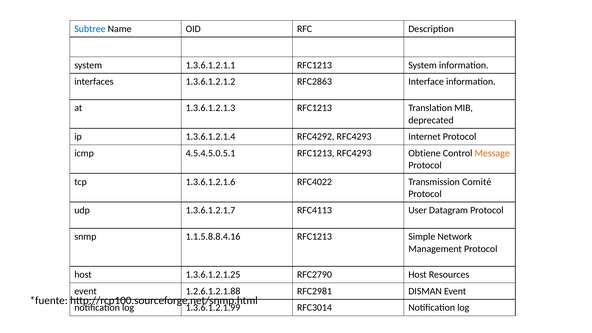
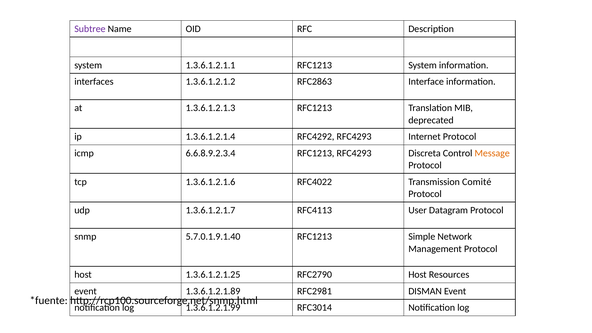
Subtree colour: blue -> purple
4.5.4.5.0.5.1: 4.5.4.5.0.5.1 -> 6.6.8.9.2.3.4
Obtiene: Obtiene -> Discreta
1.1.5.8.8.4.16: 1.1.5.8.8.4.16 -> 5.7.0.1.9.1.40
1.2.6.1.2.1.88: 1.2.6.1.2.1.88 -> 1.3.6.1.2.1.89
